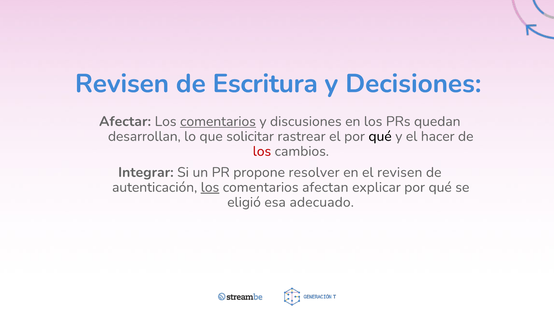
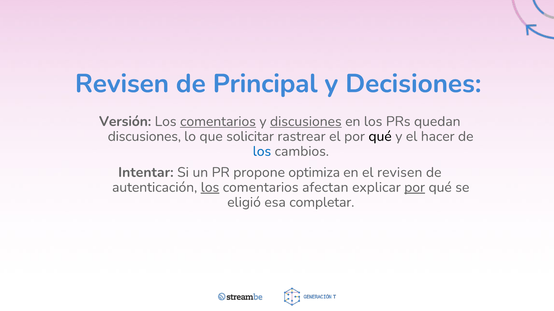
Escritura: Escritura -> Principal
Afectar: Afectar -> Versión
discusiones at (306, 122) underline: none -> present
desarrollan at (144, 137): desarrollan -> discusiones
los at (262, 152) colour: red -> blue
Integrar: Integrar -> Intentar
resolver: resolver -> optimiza
por at (415, 188) underline: none -> present
adecuado: adecuado -> completar
